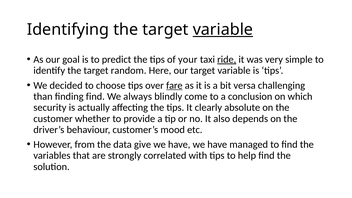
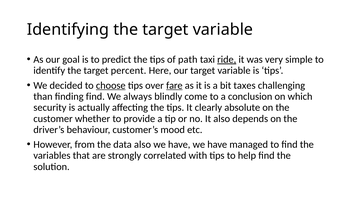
variable at (223, 30) underline: present -> none
your: your -> path
random: random -> percent
choose underline: none -> present
versa: versa -> taxes
data give: give -> also
